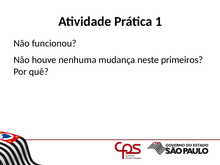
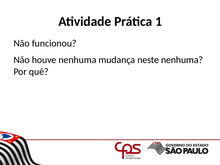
neste primeiros: primeiros -> nenhuma
